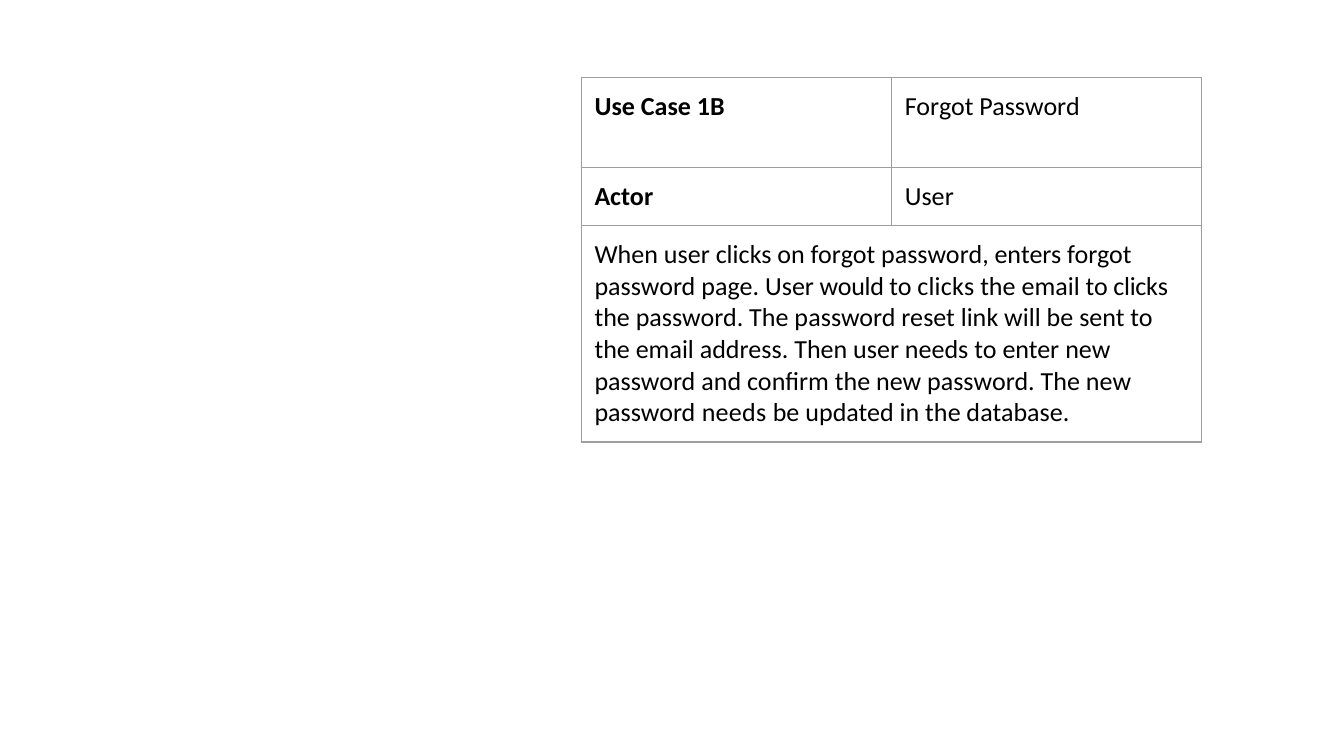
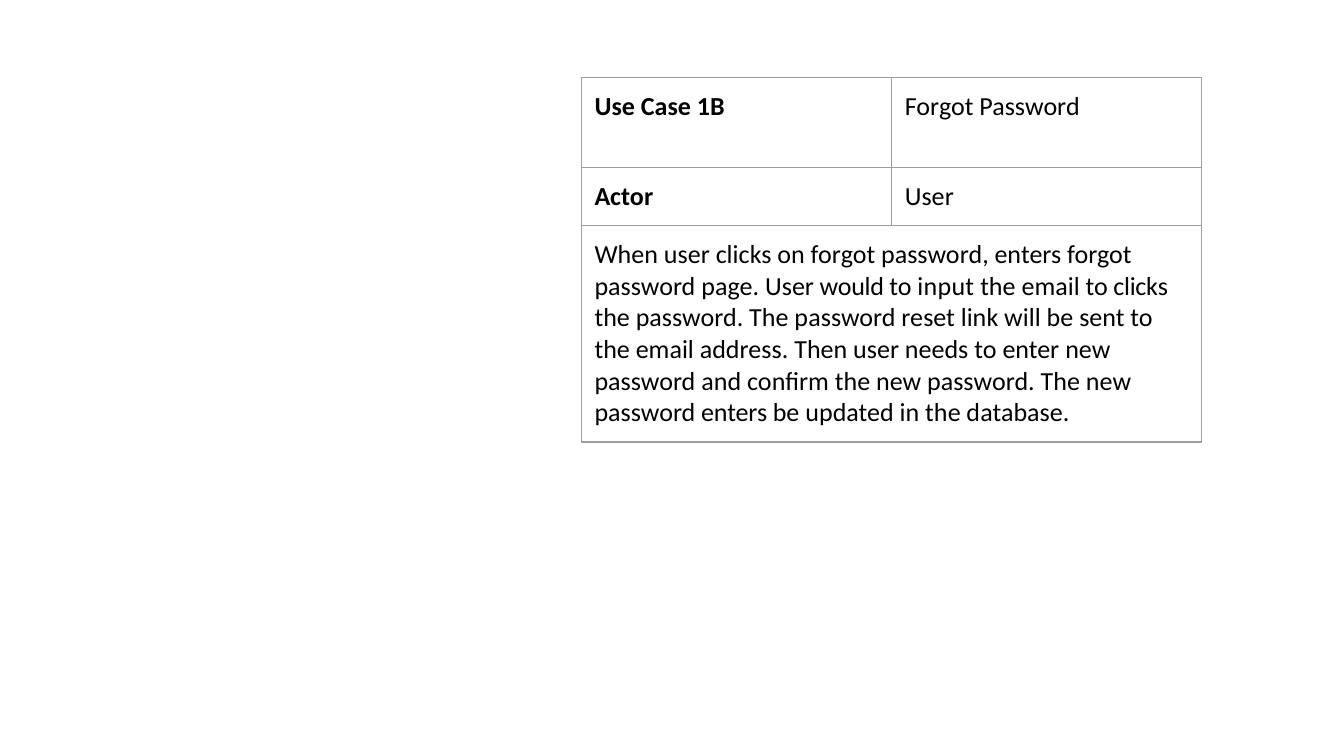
clicks at (946, 287): clicks -> input
needs at (734, 413): needs -> enters
